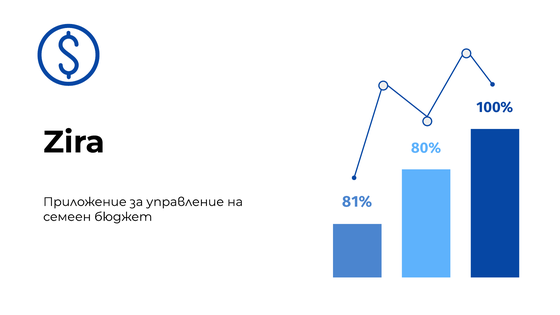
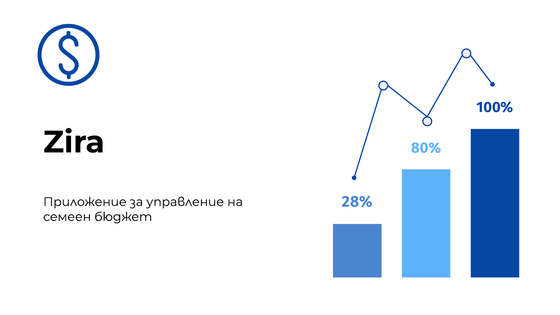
81%: 81% -> 28%
